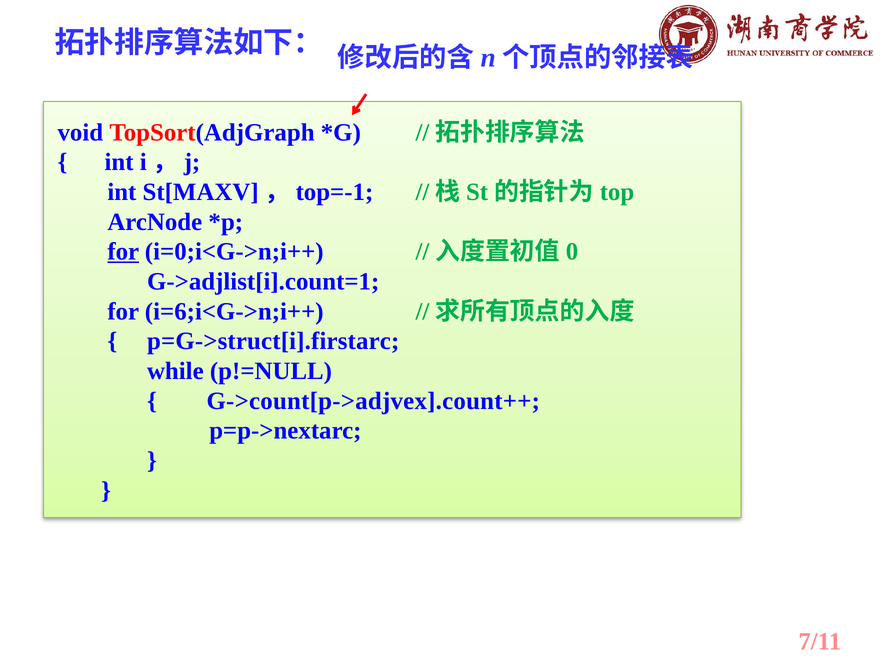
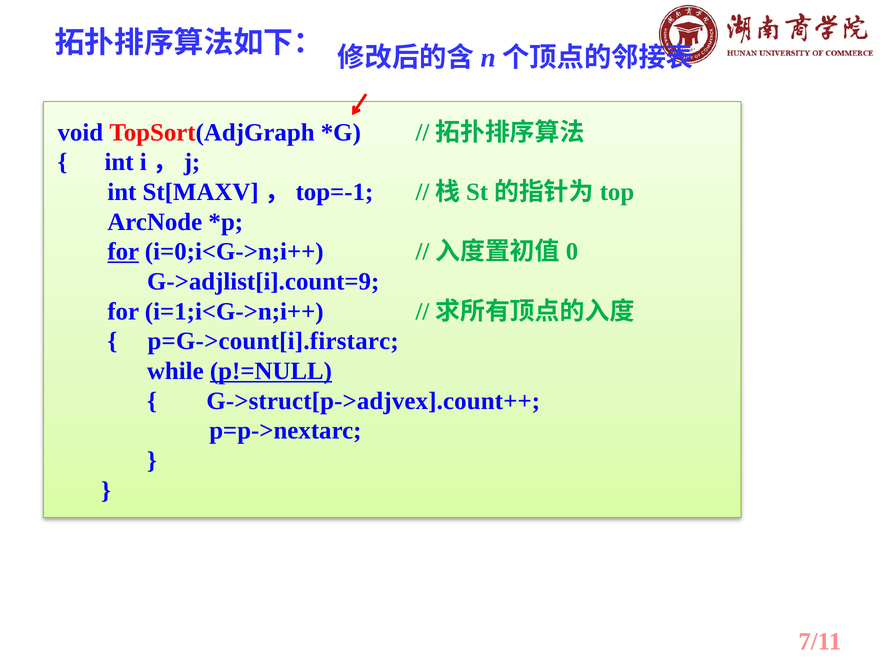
G->adjlist[i].count=1: G->adjlist[i].count=1 -> G->adjlist[i].count=9
i=6;i<G->n;i++: i=6;i<G->n;i++ -> i=1;i<G->n;i++
p=G->struct[i].firstarc: p=G->struct[i].firstarc -> p=G->count[i].firstarc
p!=NULL underline: none -> present
G->count[p->adjvex].count++: G->count[p->adjvex].count++ -> G->struct[p->adjvex].count++
